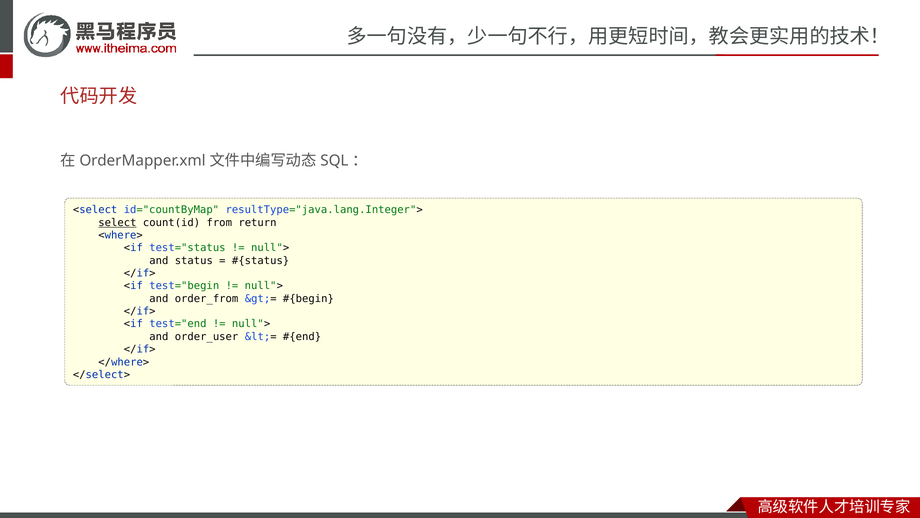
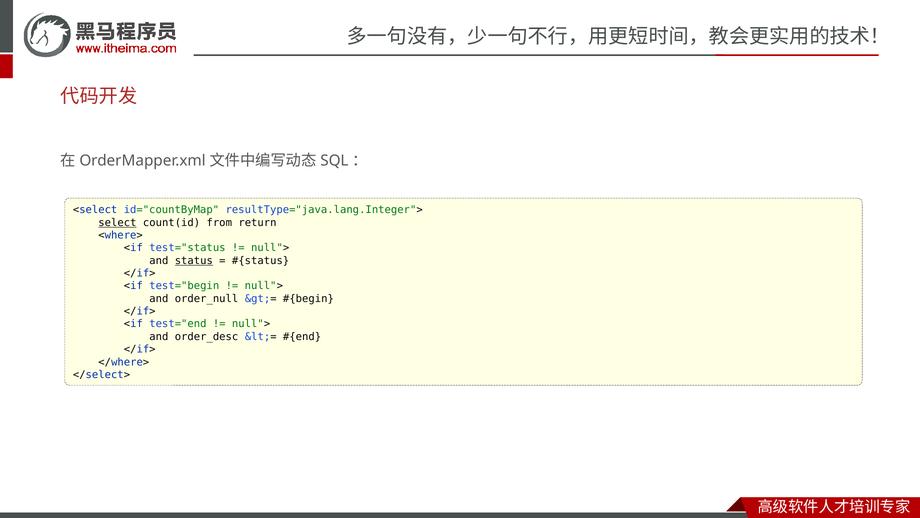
status underline: none -> present
order_from: order_from -> order_null
order_user: order_user -> order_desc
